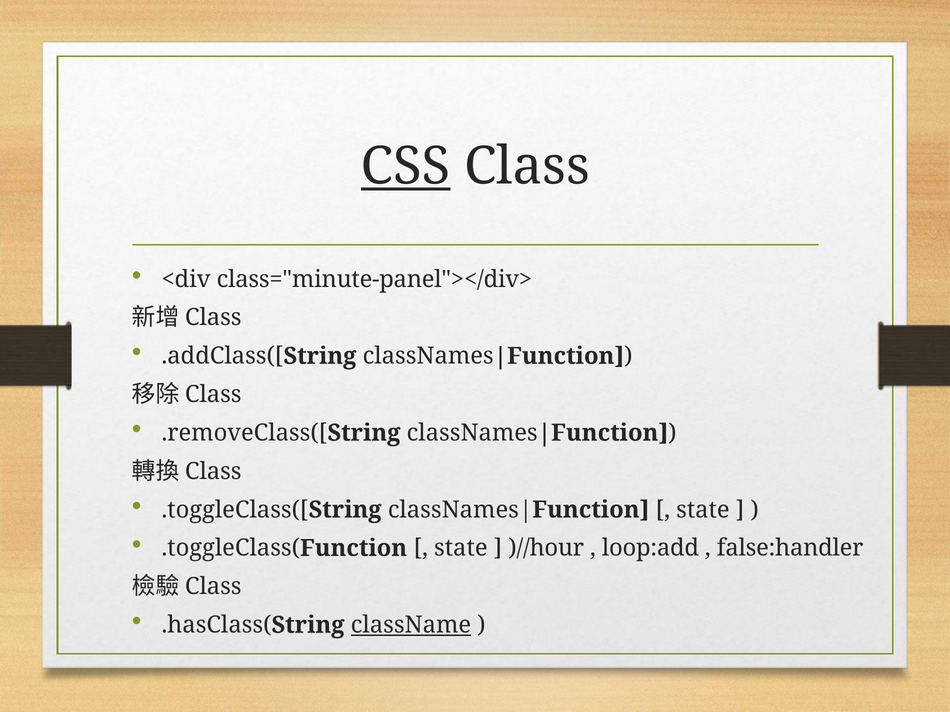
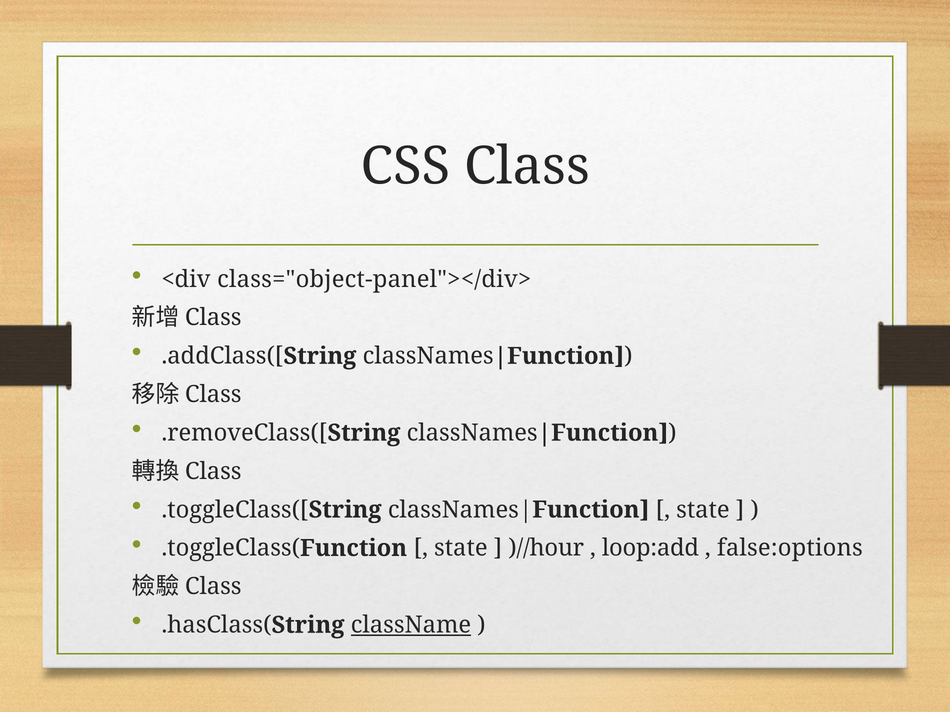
CSS underline: present -> none
class="minute-panel"></div>: class="minute-panel"></div> -> class="object-panel"></div>
false:handler: false:handler -> false:options
